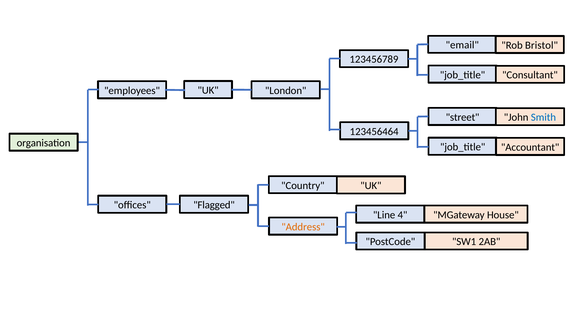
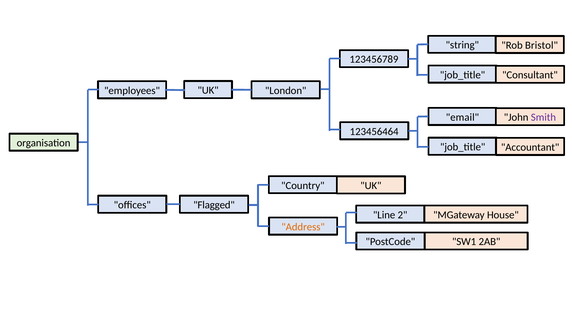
email: email -> string
street: street -> email
Smith colour: blue -> purple
4: 4 -> 2
